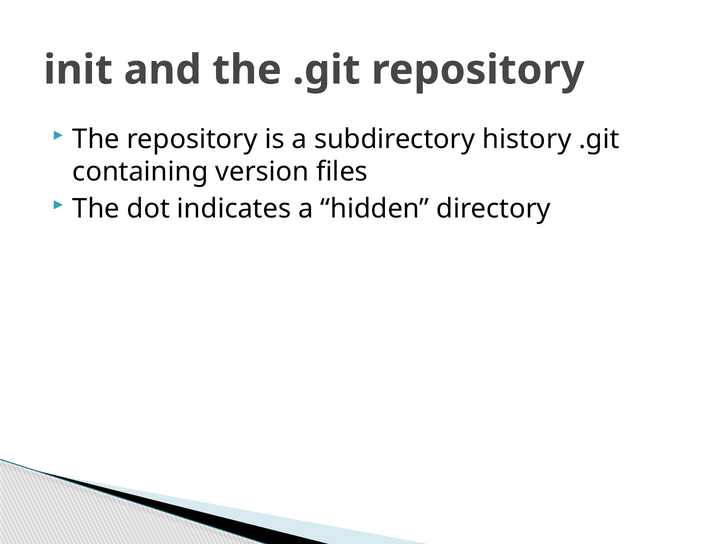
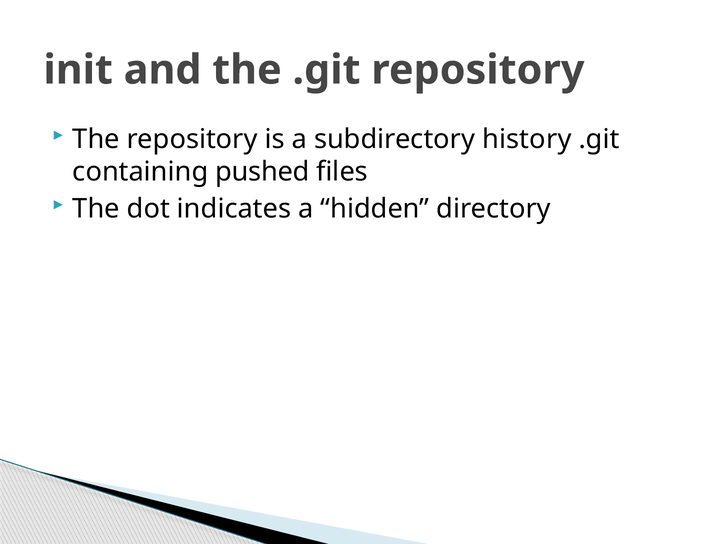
version: version -> pushed
